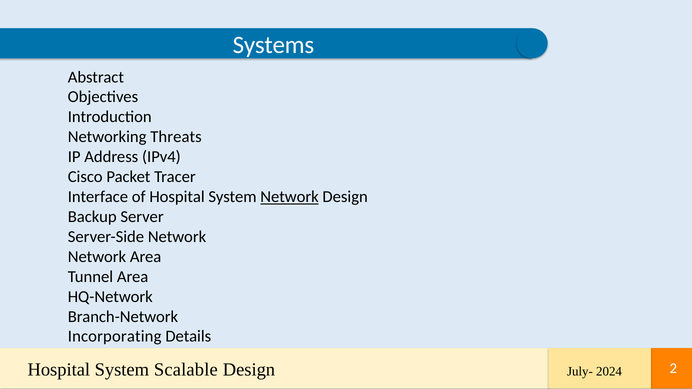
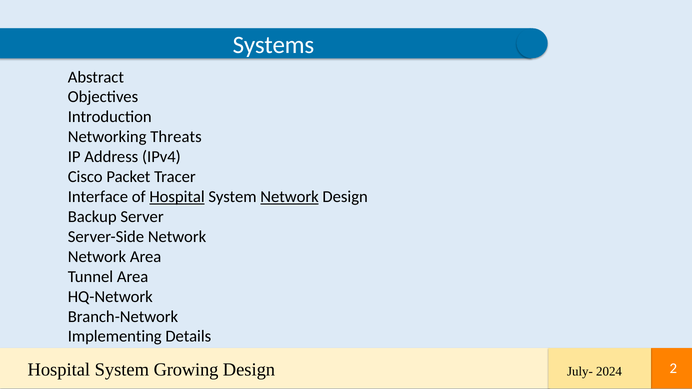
Hospital at (177, 197) underline: none -> present
Incorporating: Incorporating -> Implementing
Scalable: Scalable -> Growing
